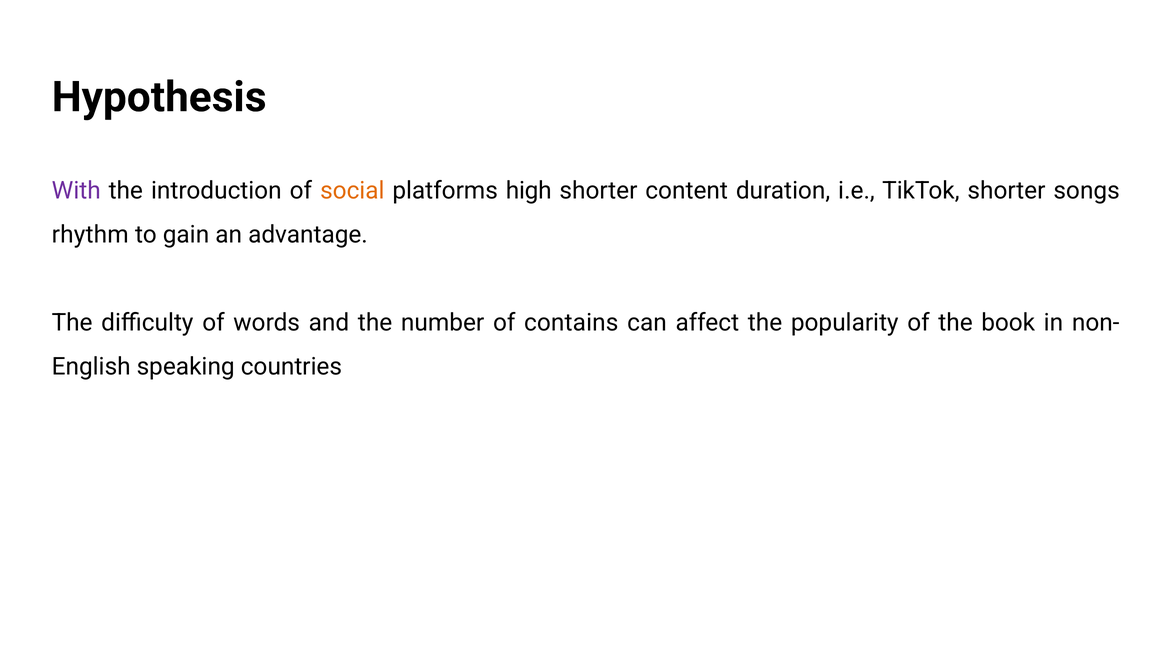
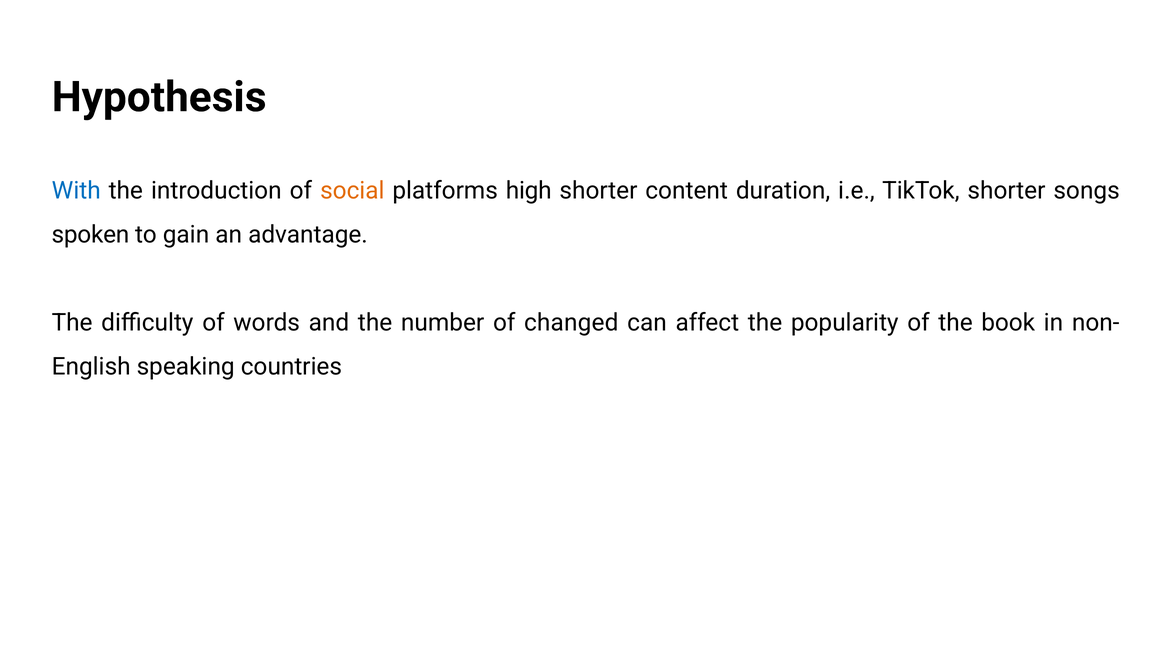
With colour: purple -> blue
rhythm: rhythm -> spoken
contains: contains -> changed
